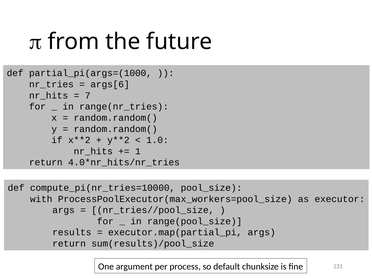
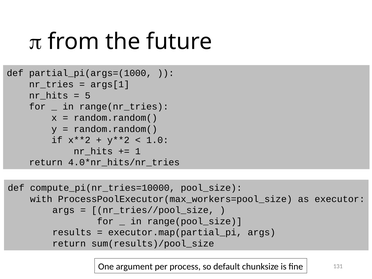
args[6: args[6 -> args[1
7: 7 -> 5
